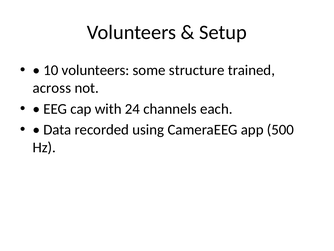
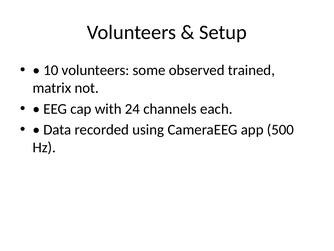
structure: structure -> observed
across: across -> matrix
